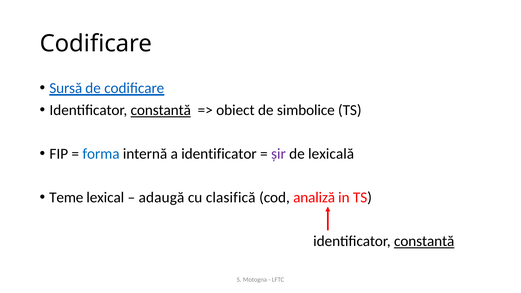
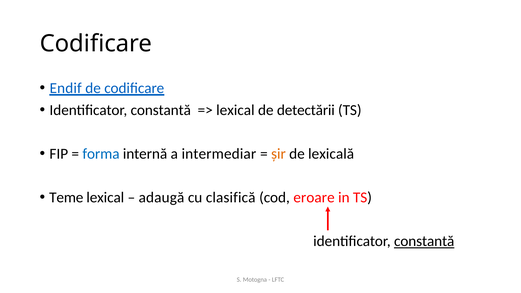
Sursă: Sursă -> Endif
constantă at (161, 110) underline: present -> none
obiect at (235, 110): obiect -> lexical
simbolice: simbolice -> detectării
a identificator: identificator -> intermediar
șir colour: purple -> orange
analiză: analiză -> eroare
